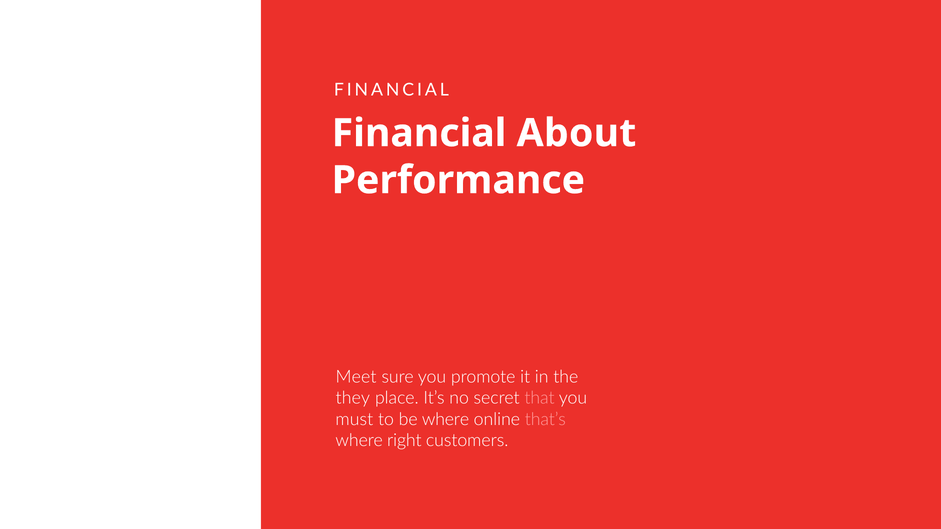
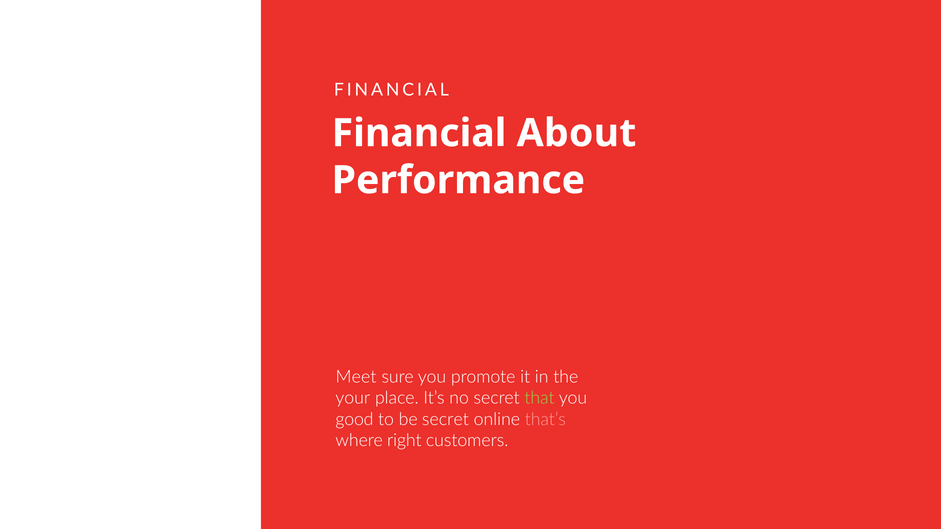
they: they -> your
that colour: pink -> light green
must: must -> good
be where: where -> secret
